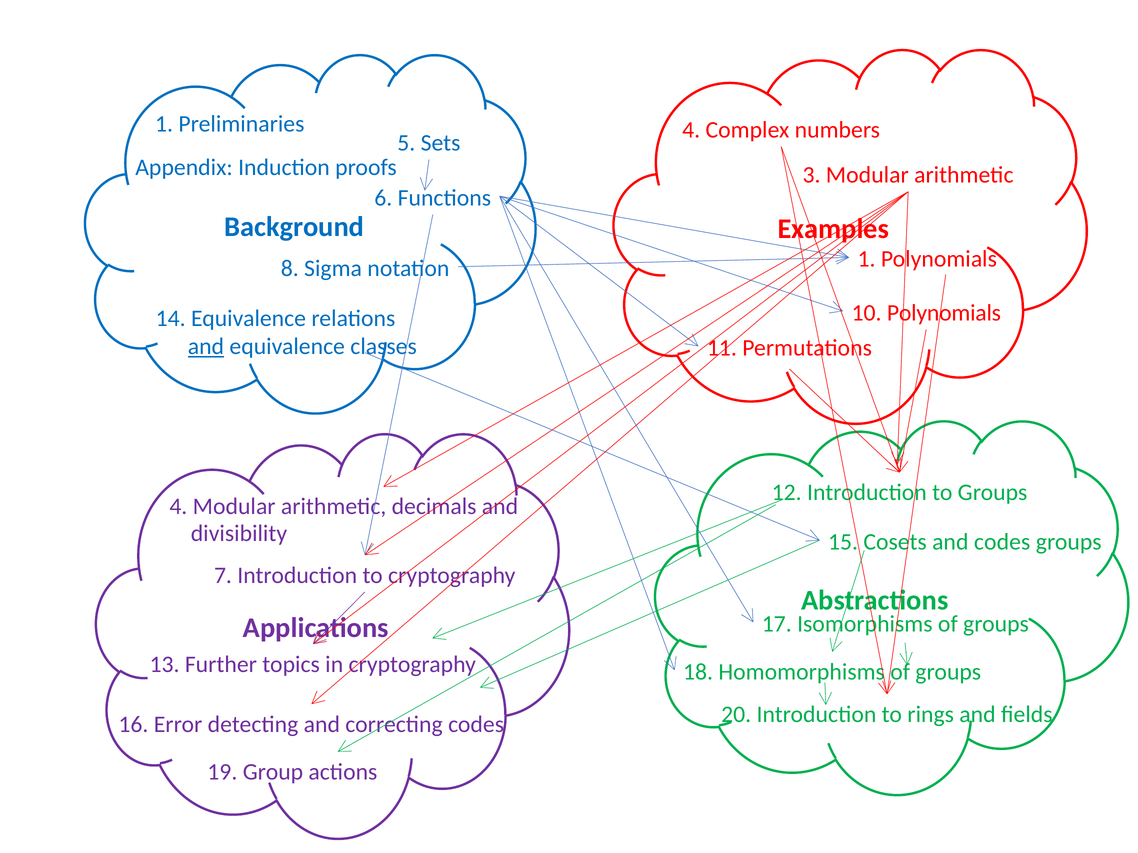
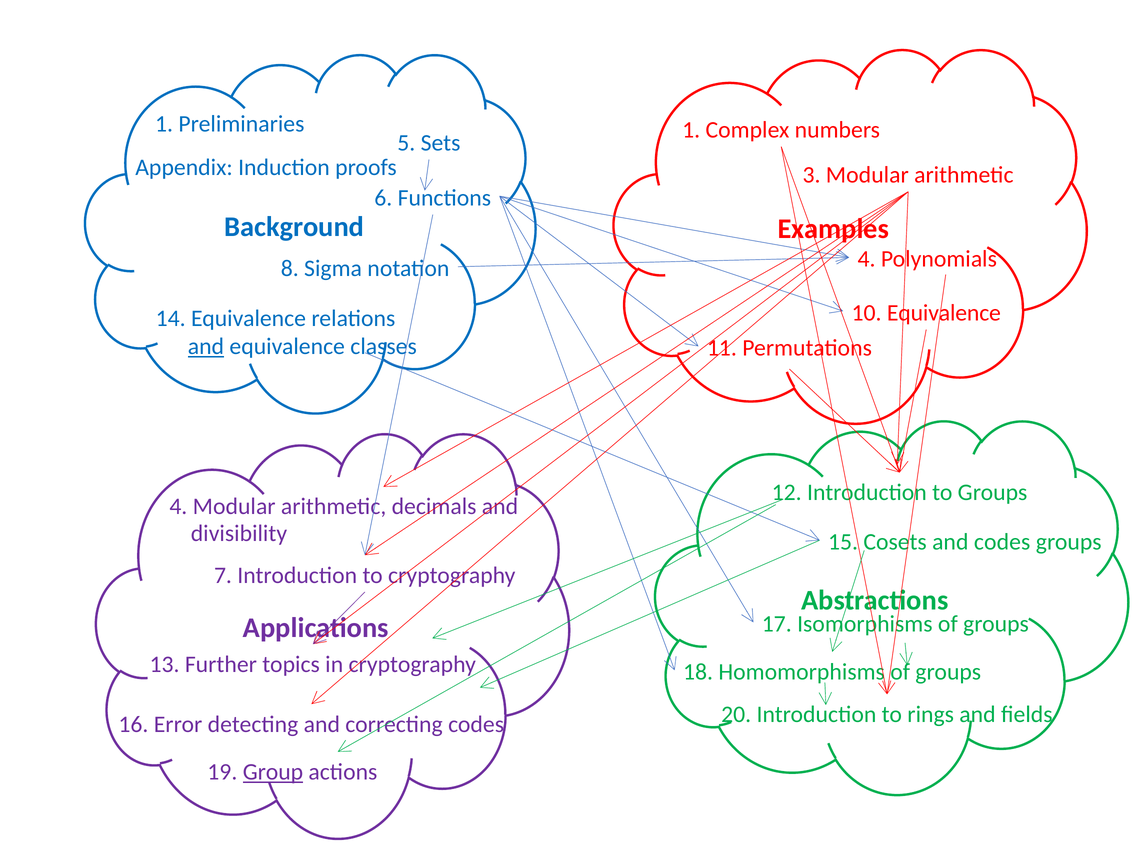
Preliminaries 4: 4 -> 1
notation 1: 1 -> 4
10 Polynomials: Polynomials -> Equivalence
Group underline: none -> present
